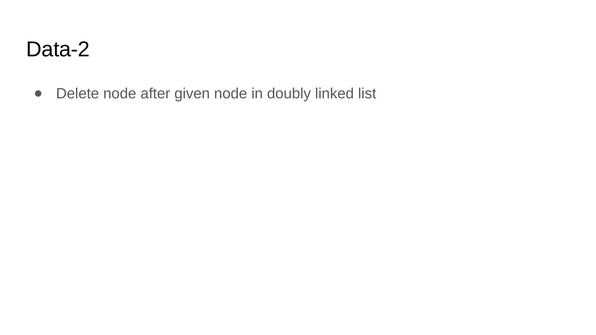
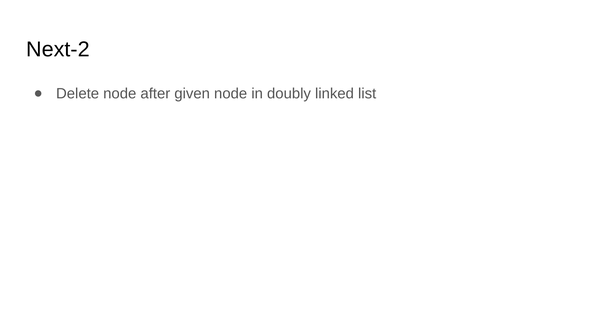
Data-2: Data-2 -> Next-2
